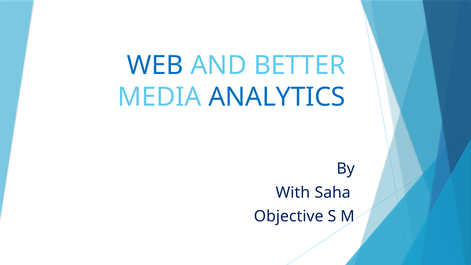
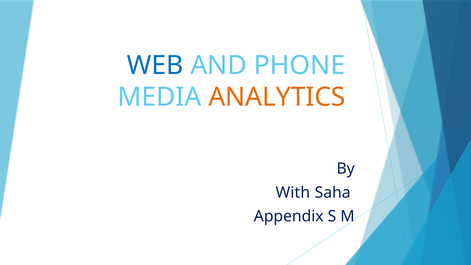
BETTER: BETTER -> PHONE
ANALYTICS colour: blue -> orange
Objective: Objective -> Appendix
